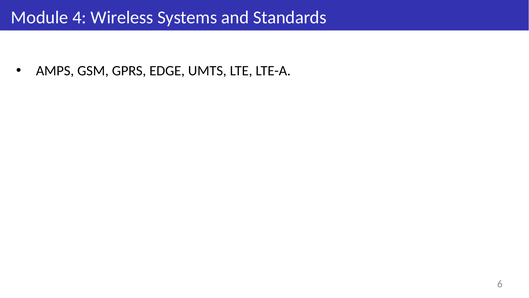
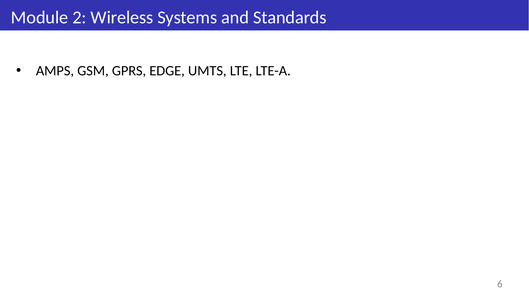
4: 4 -> 2
